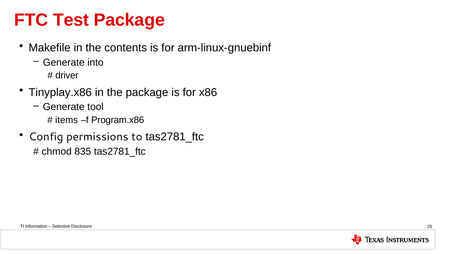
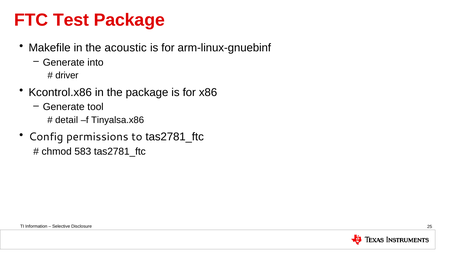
contents: contents -> acoustic
Tinyplay.x86: Tinyplay.x86 -> Kcontrol.x86
items: items -> detail
Program.x86: Program.x86 -> Tinyalsa.x86
835: 835 -> 583
